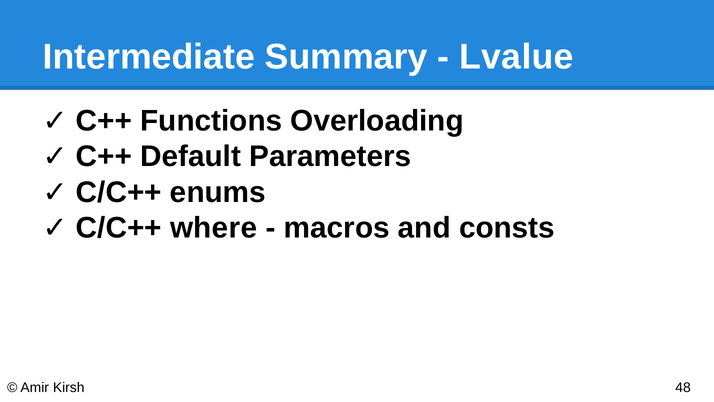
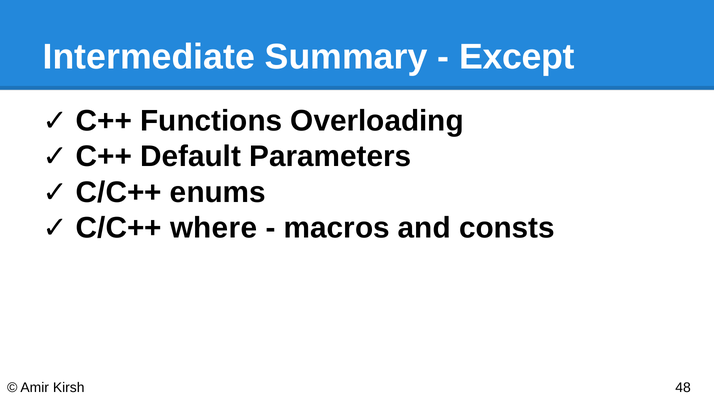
Lvalue: Lvalue -> Except
